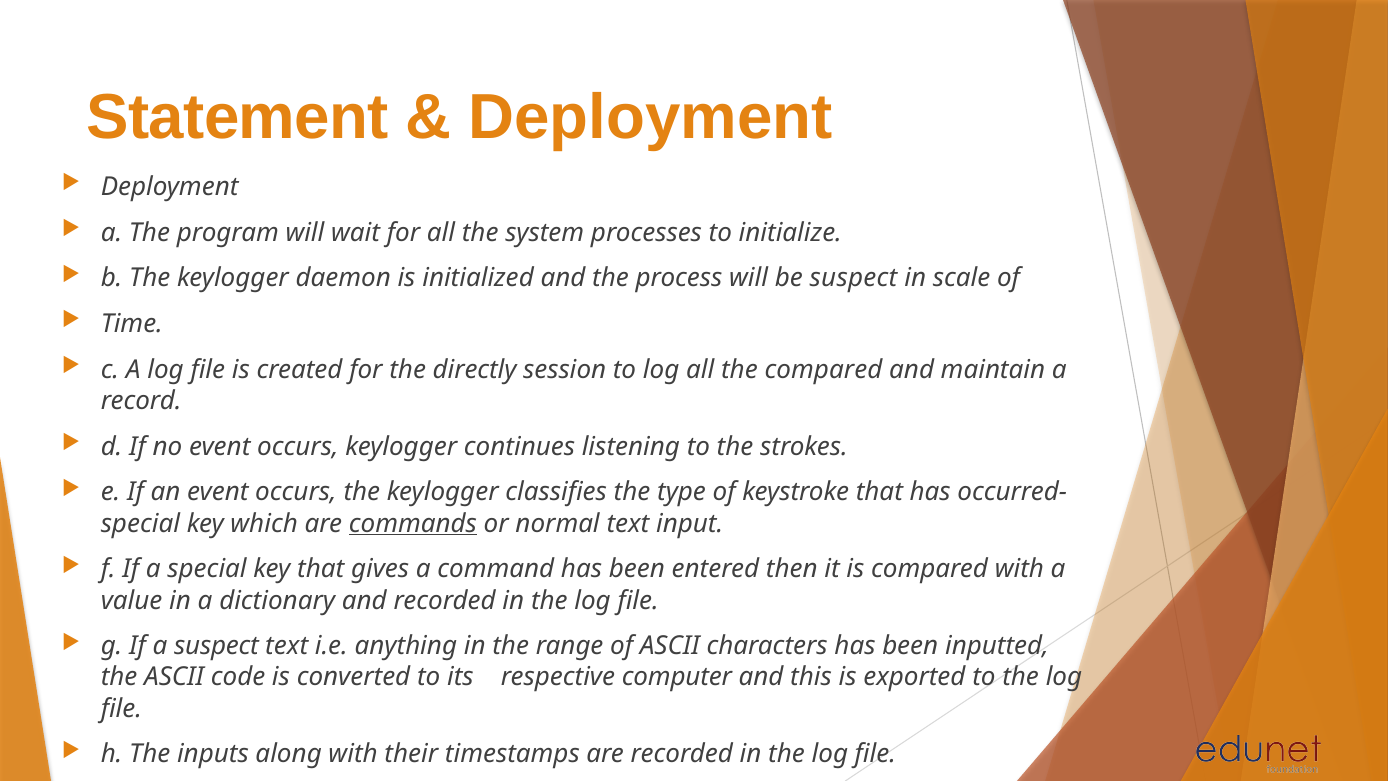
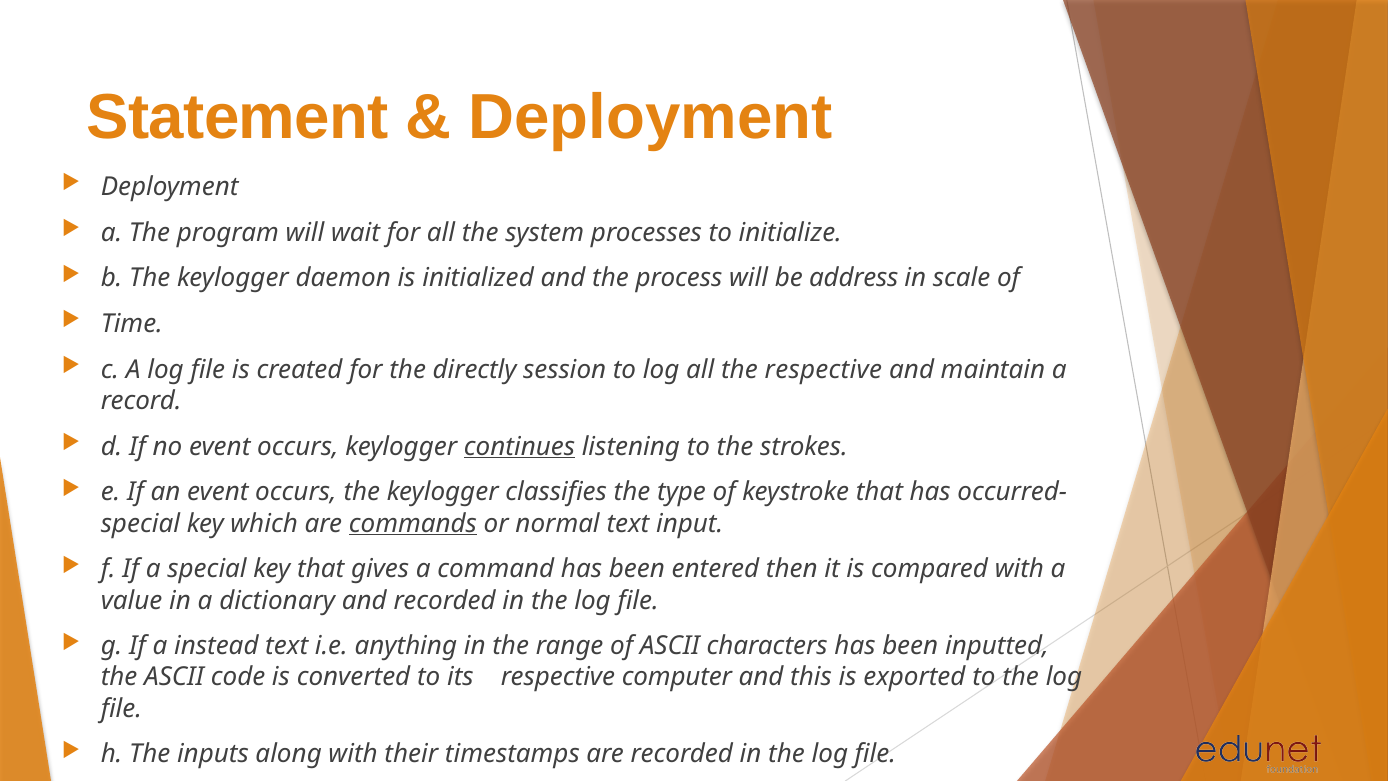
be suspect: suspect -> address
the compared: compared -> respective
continues underline: none -> present
a suspect: suspect -> instead
